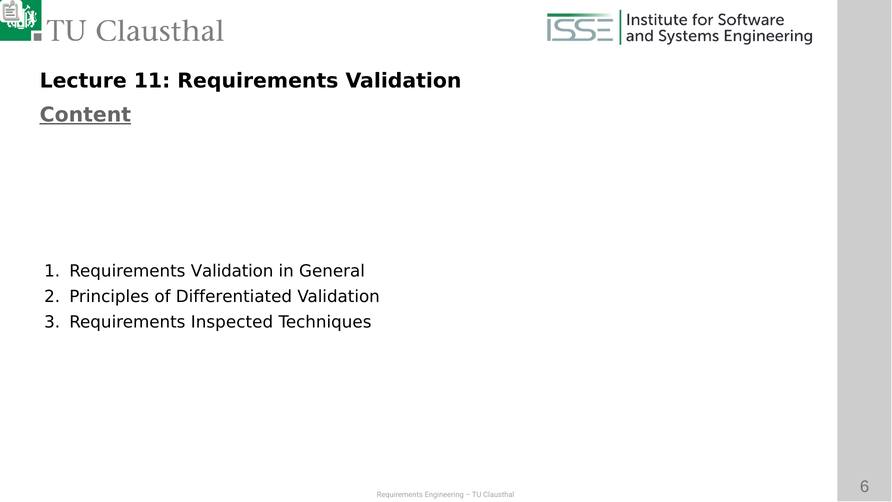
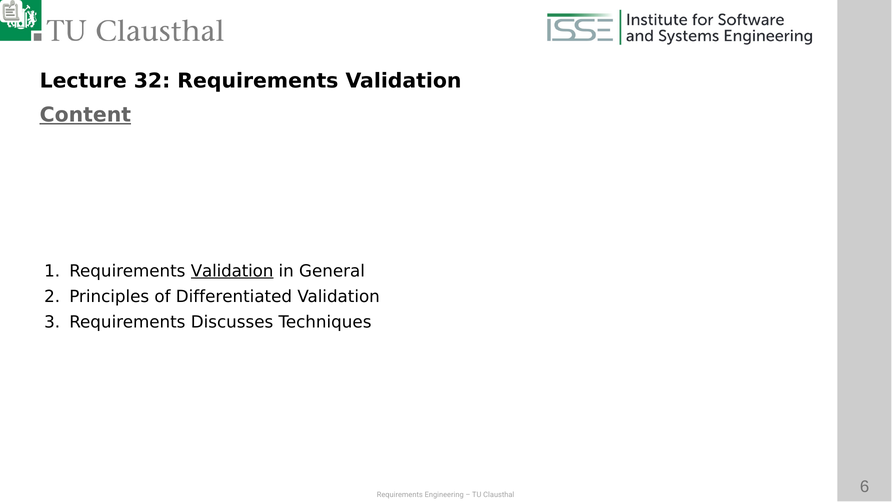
11: 11 -> 32
Validation at (232, 271) underline: none -> present
Inspected: Inspected -> Discusses
